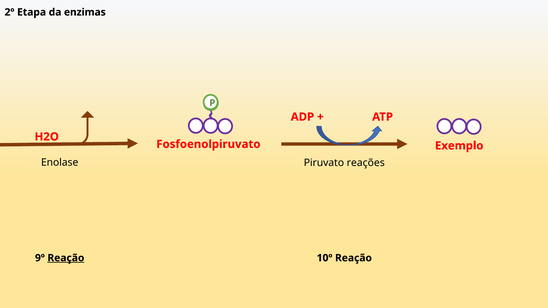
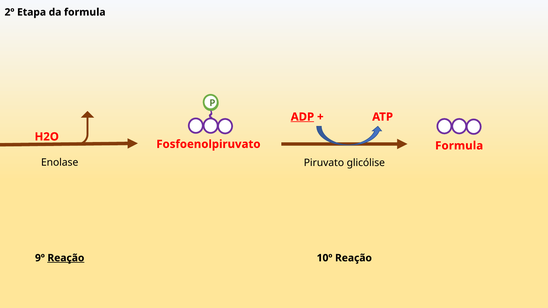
da enzimas: enzimas -> formula
ADP underline: none -> present
Fosfoenolpiruvato Exemplo: Exemplo -> Formula
reações: reações -> glicólise
